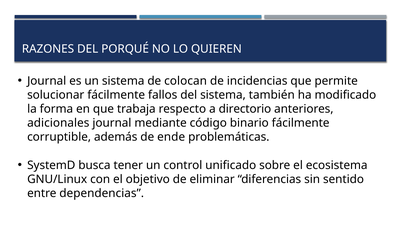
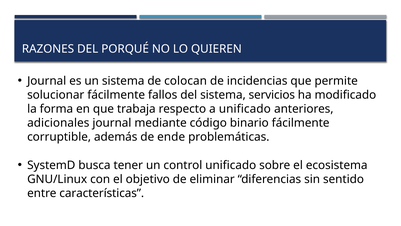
también: también -> servicios
a directorio: directorio -> unificado
dependencias: dependencias -> características
